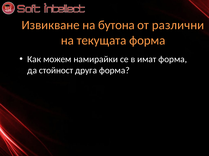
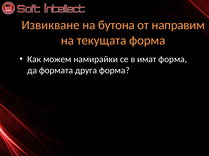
различни: различни -> направим
стойност: стойност -> формата
